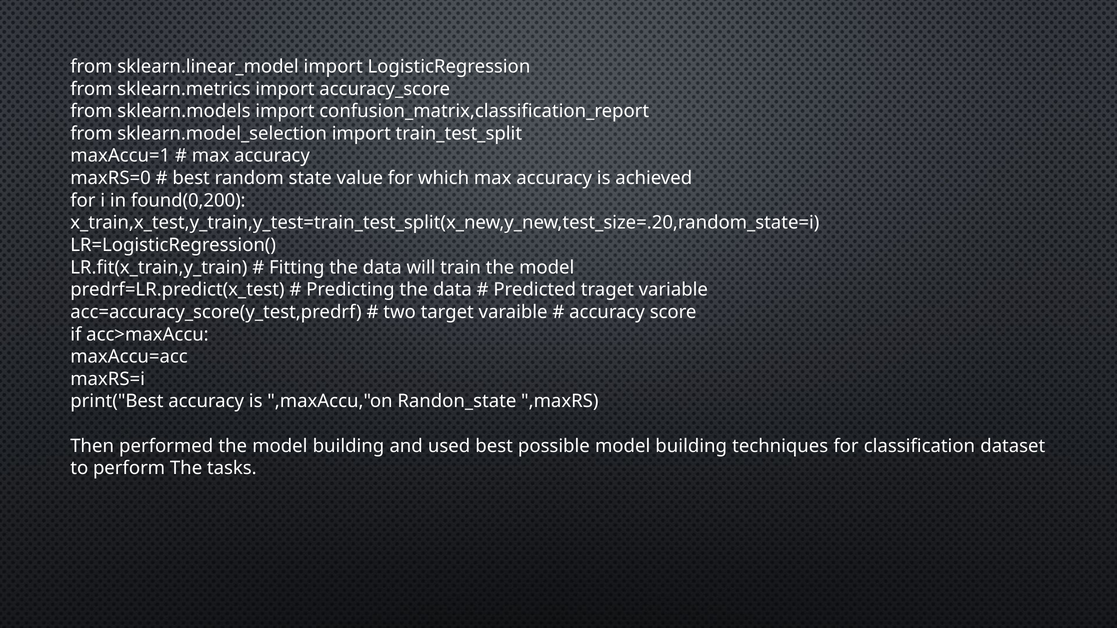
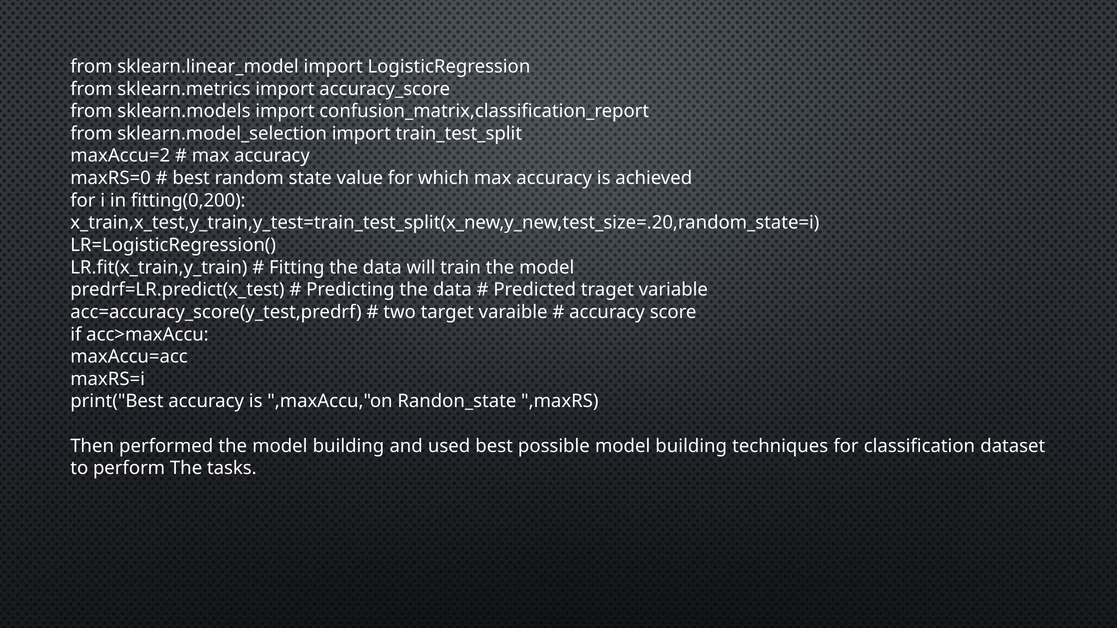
maxAccu=1: maxAccu=1 -> maxAccu=2
found(0,200: found(0,200 -> fitting(0,200
